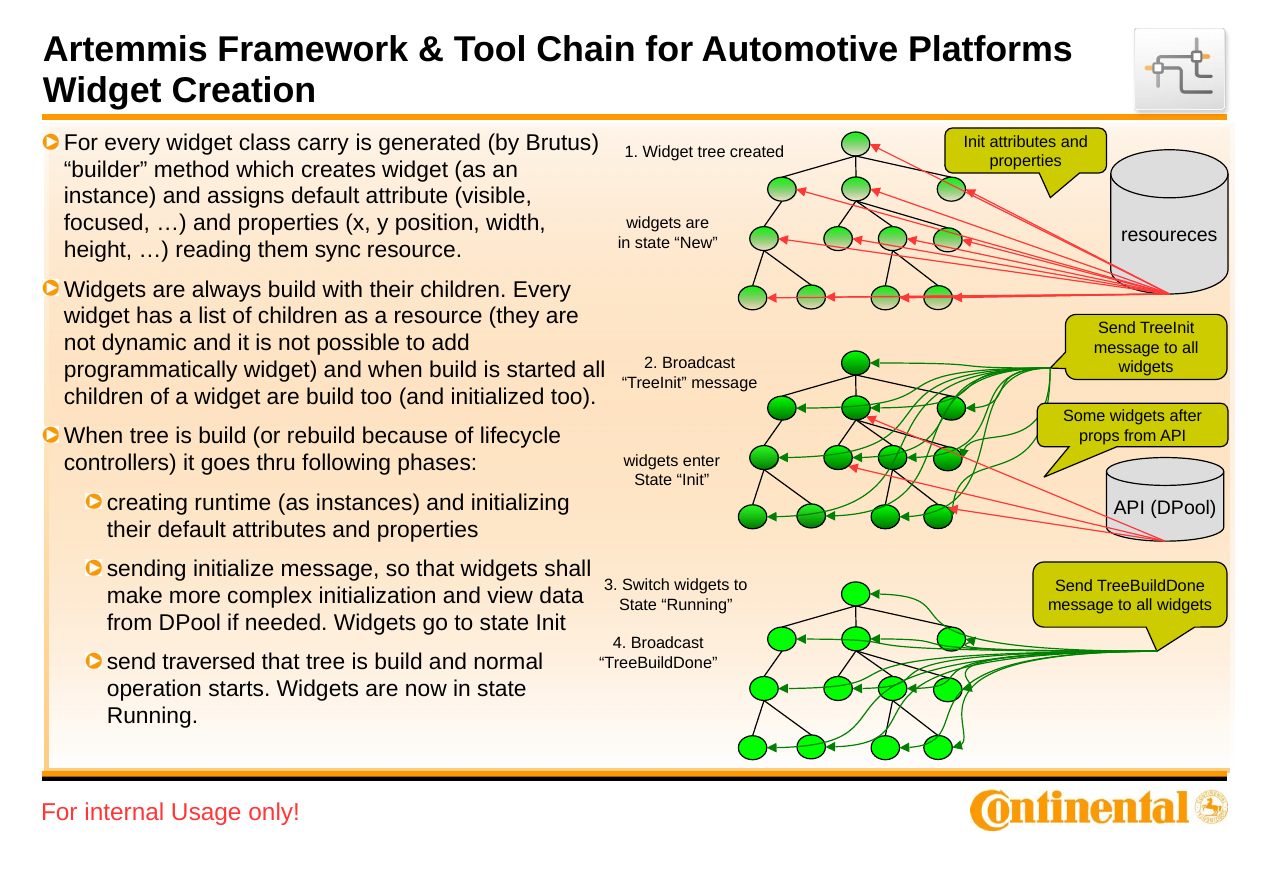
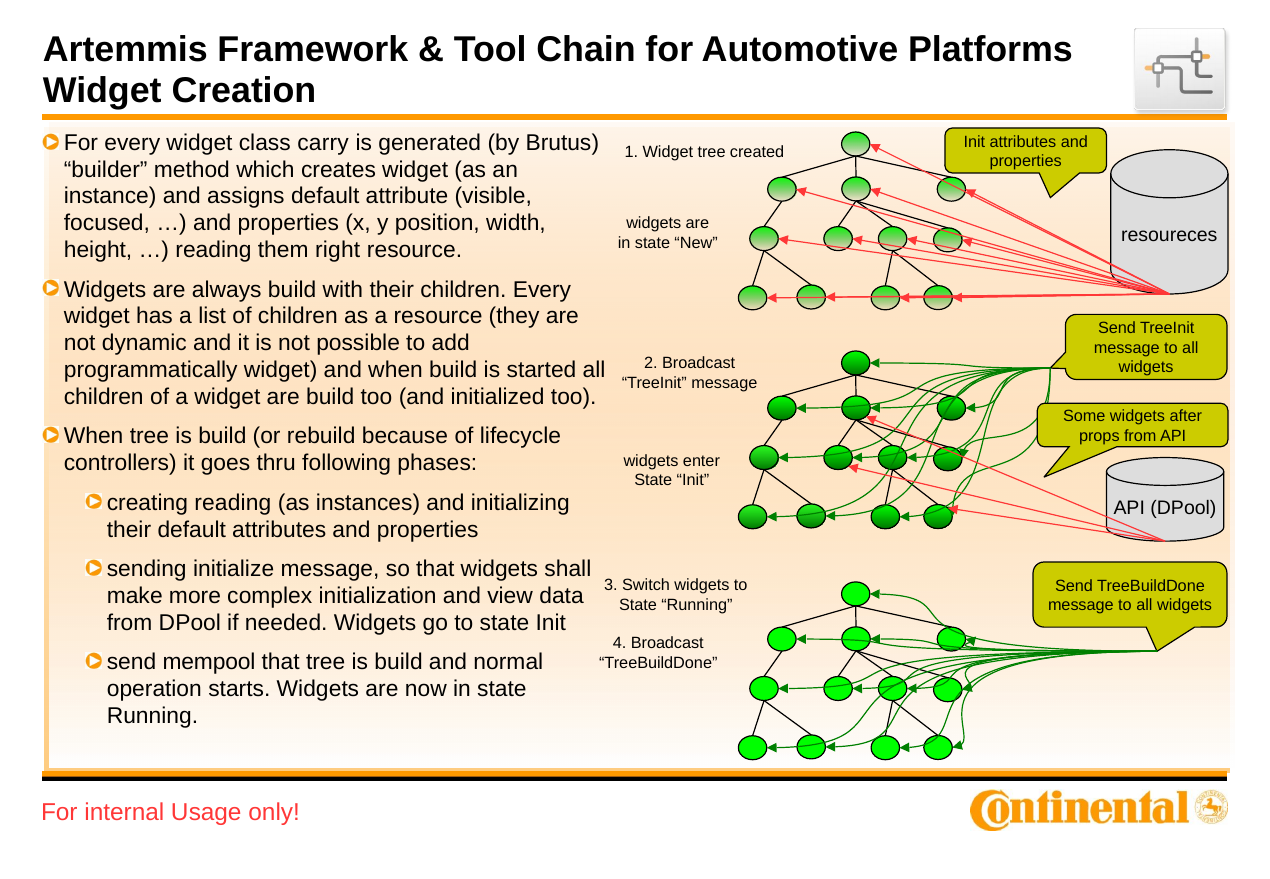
sync: sync -> right
creating runtime: runtime -> reading
traversed: traversed -> mempool
